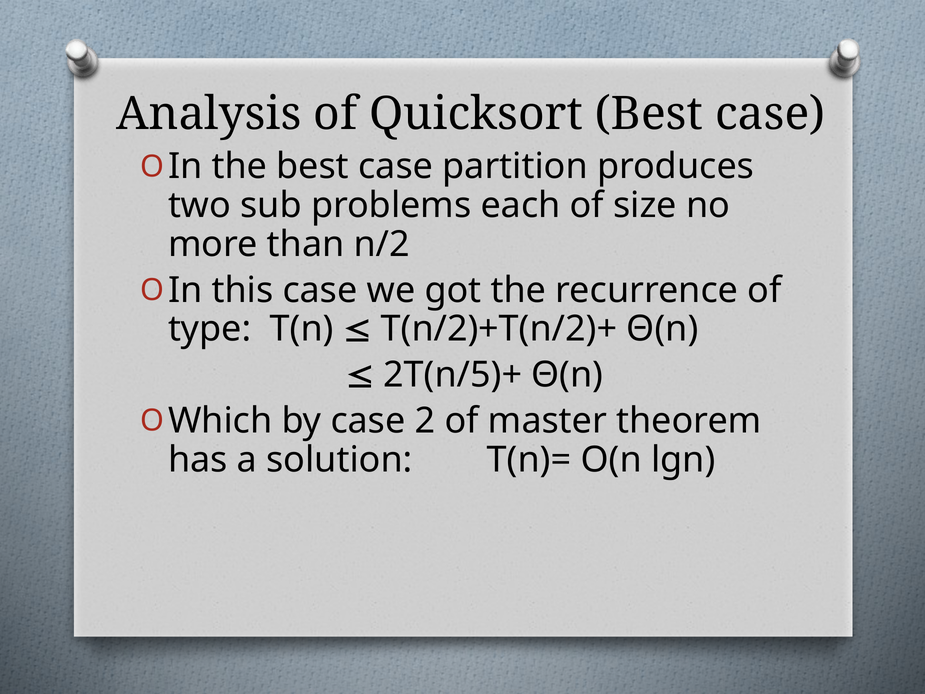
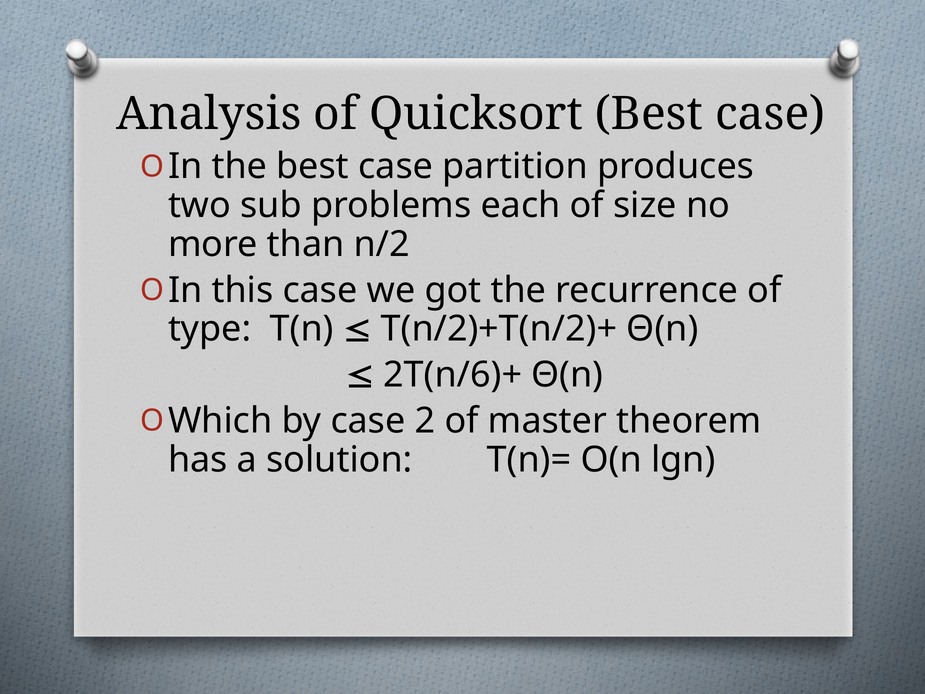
2T(n/5)+: 2T(n/5)+ -> 2T(n/6)+
